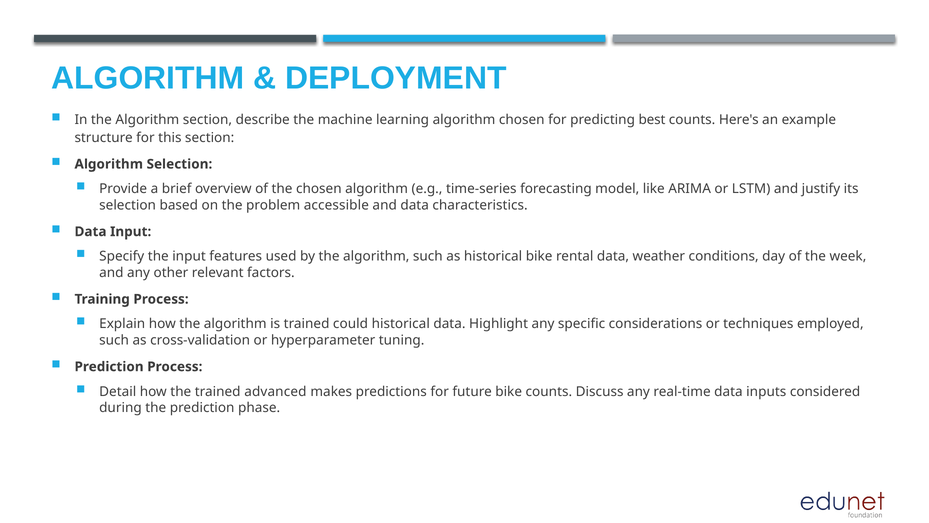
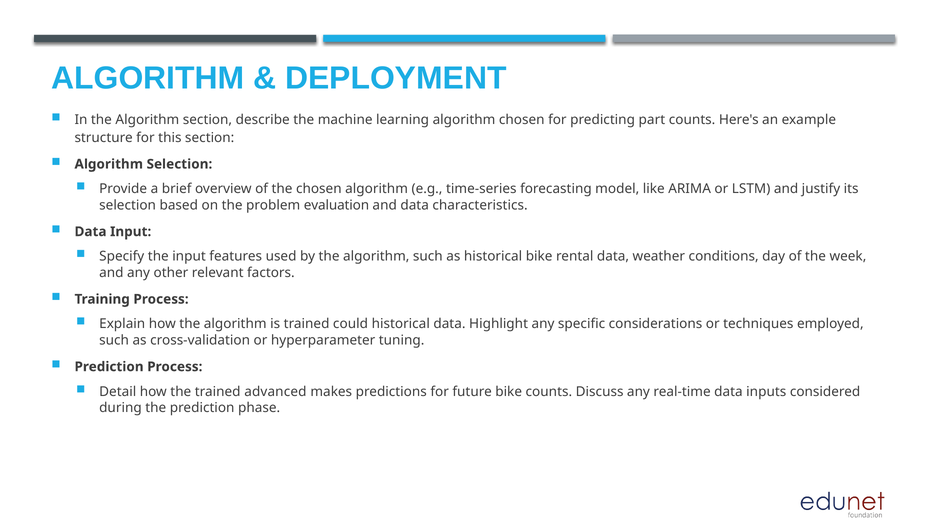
best: best -> part
accessible: accessible -> evaluation
